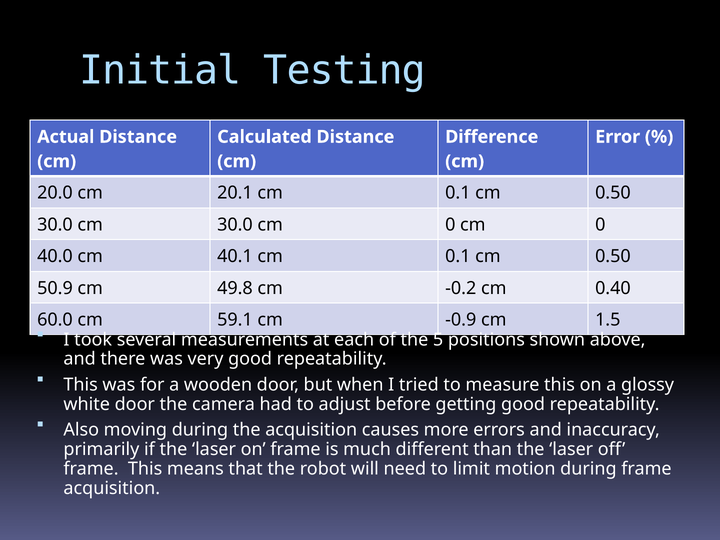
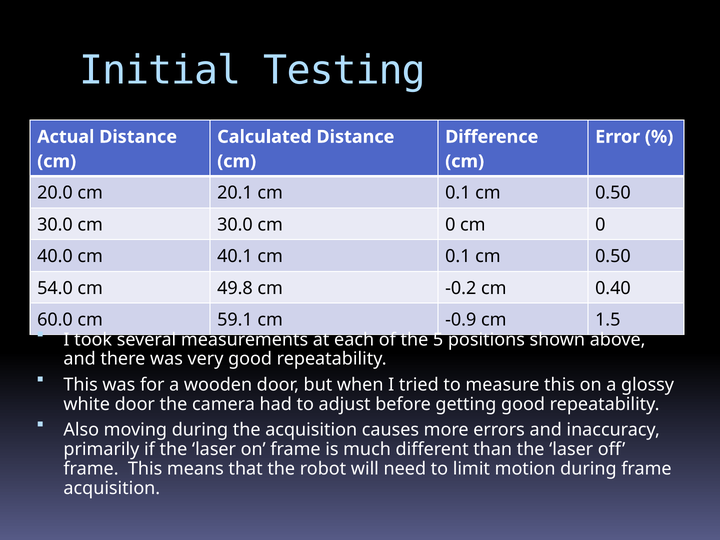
50.9: 50.9 -> 54.0
